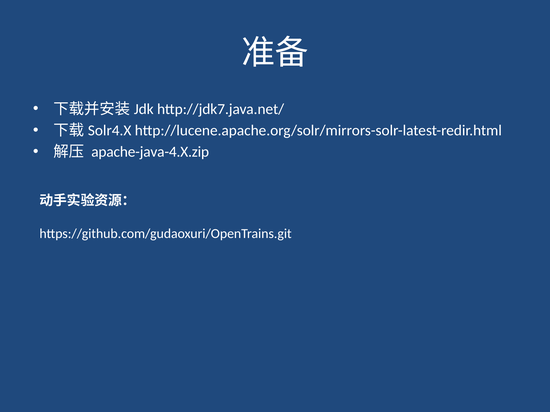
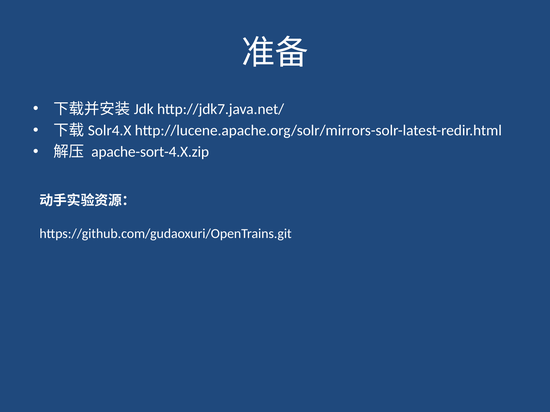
apache-java-4.X.zip: apache-java-4.X.zip -> apache-sort-4.X.zip
